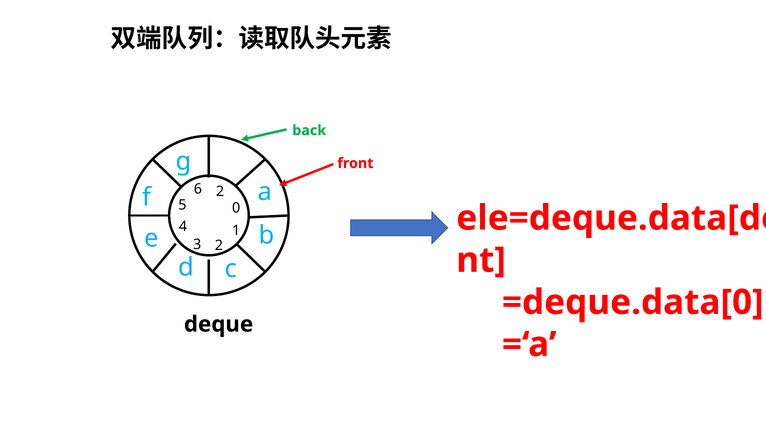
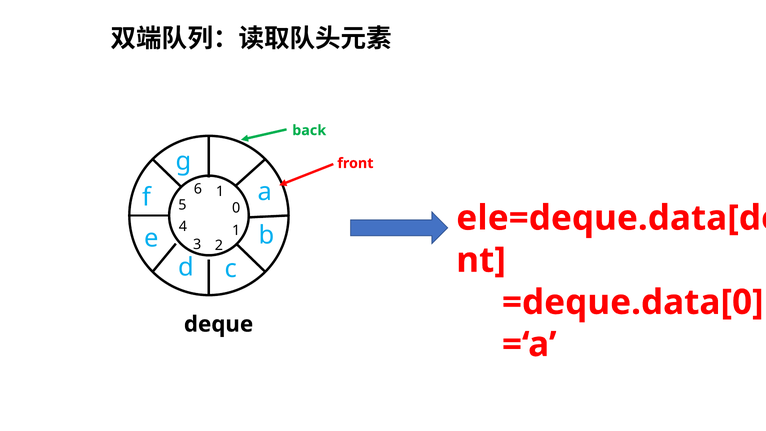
6 2: 2 -> 1
